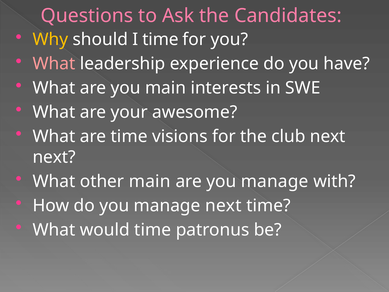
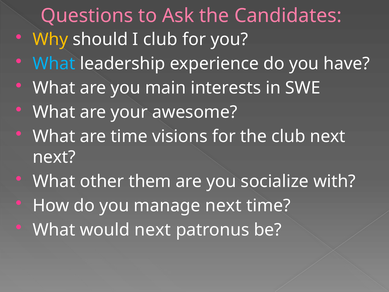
I time: time -> club
What at (54, 64) colour: pink -> light blue
other main: main -> them
are you manage: manage -> socialize
would time: time -> next
